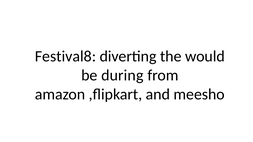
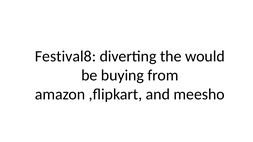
during: during -> buying
